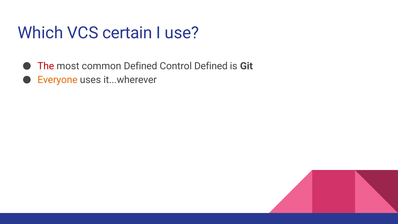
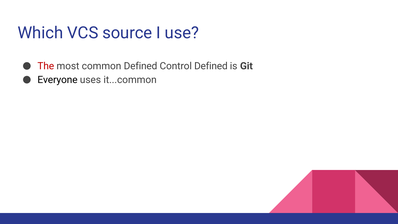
certain: certain -> source
Everyone colour: orange -> black
it...wherever: it...wherever -> it...common
